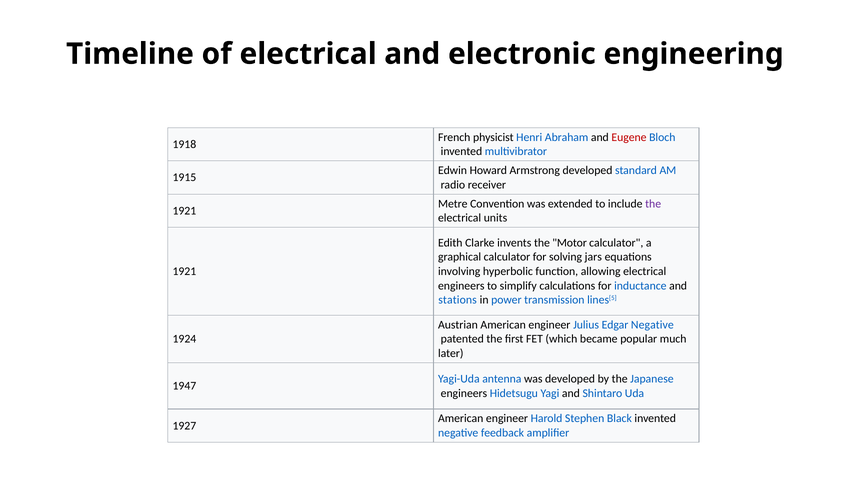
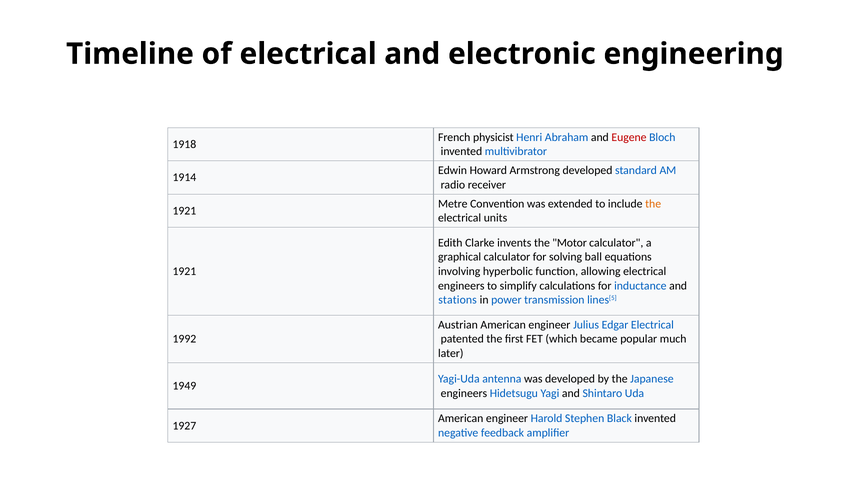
1915: 1915 -> 1914
the at (653, 204) colour: purple -> orange
jars: jars -> ball
Edgar Negative: Negative -> Electrical
1924: 1924 -> 1992
1947: 1947 -> 1949
